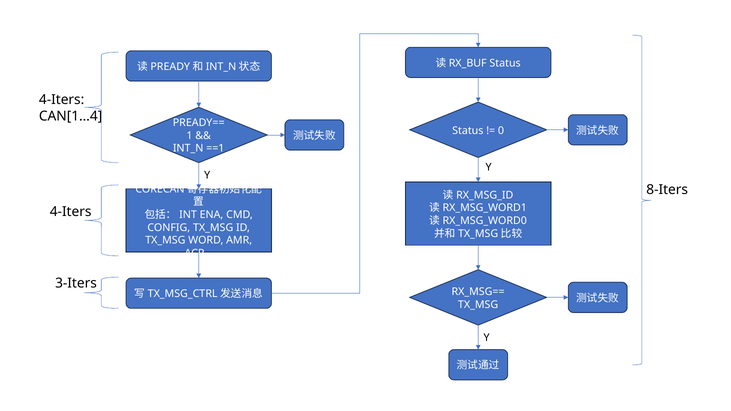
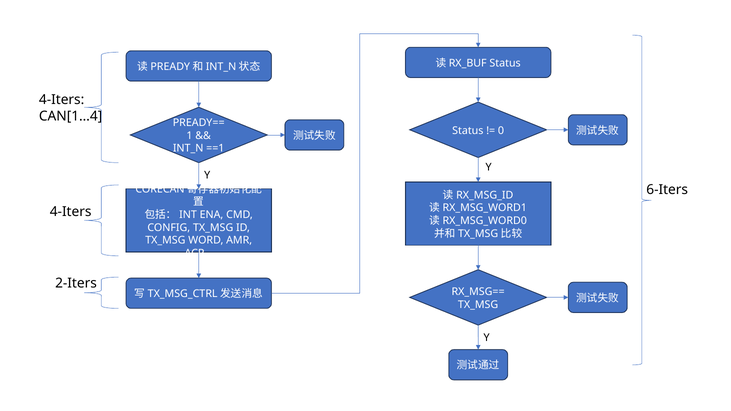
8-Iters: 8-Iters -> 6-Iters
3-Iters: 3-Iters -> 2-Iters
